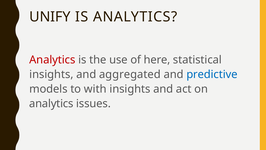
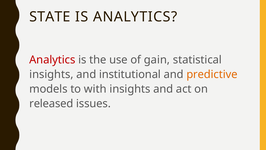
UNIFY: UNIFY -> STATE
here: here -> gain
aggregated: aggregated -> institutional
predictive colour: blue -> orange
analytics at (51, 103): analytics -> released
